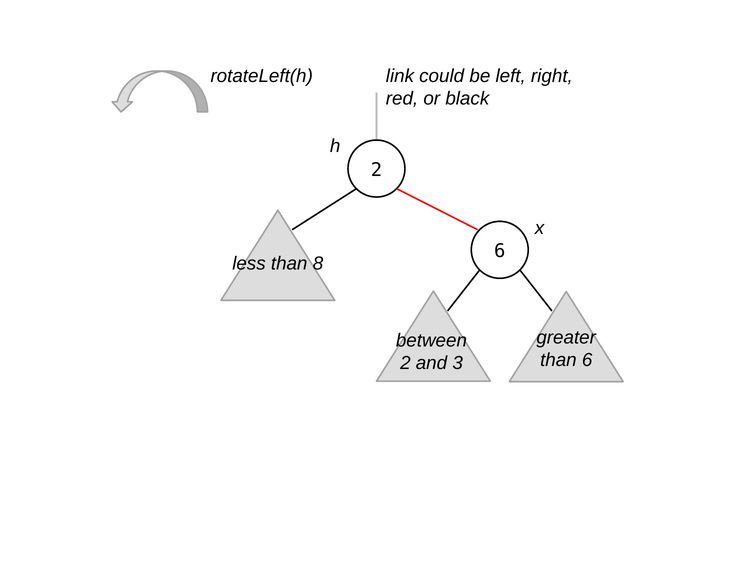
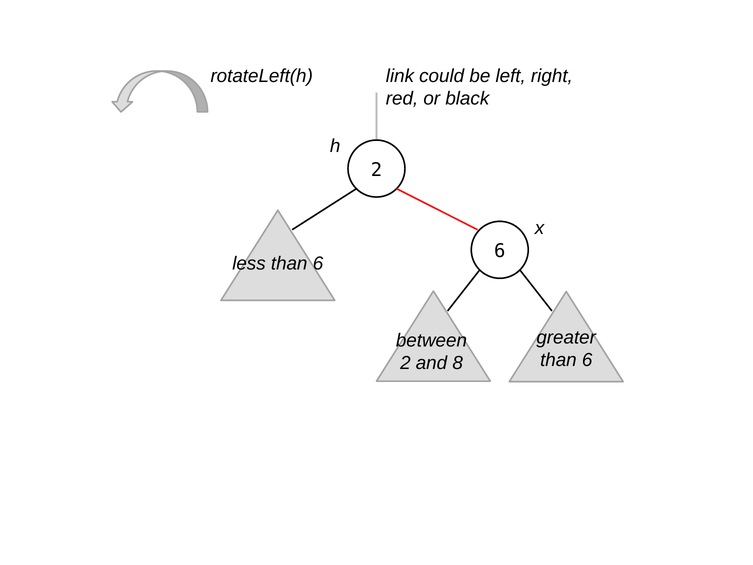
less than 8: 8 -> 6
3: 3 -> 8
